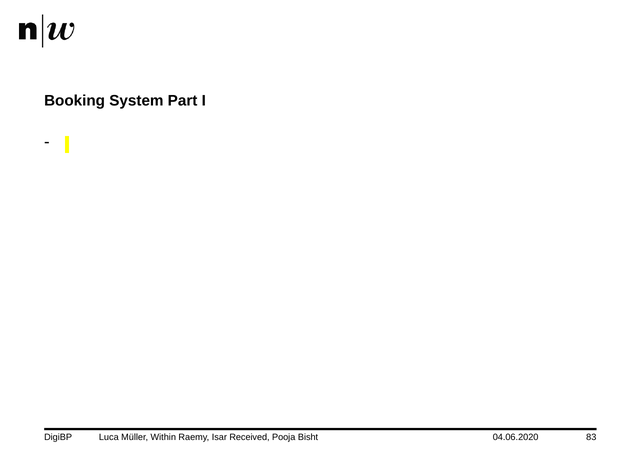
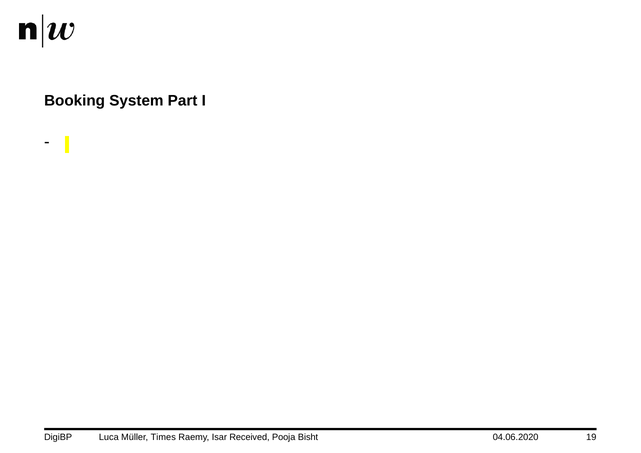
Within: Within -> Times
83: 83 -> 19
